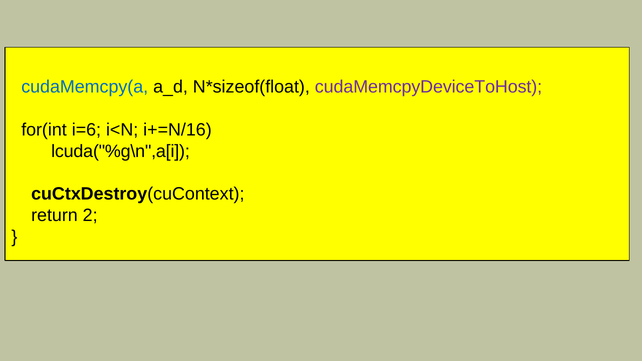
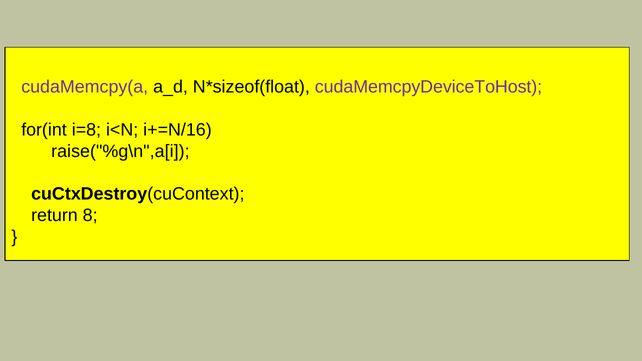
cudaMemcpy(a colour: blue -> purple
i=6: i=6 -> i=8
lcuda("%g\n",a[i: lcuda("%g\n",a[i -> raise("%g\n",a[i
2: 2 -> 8
